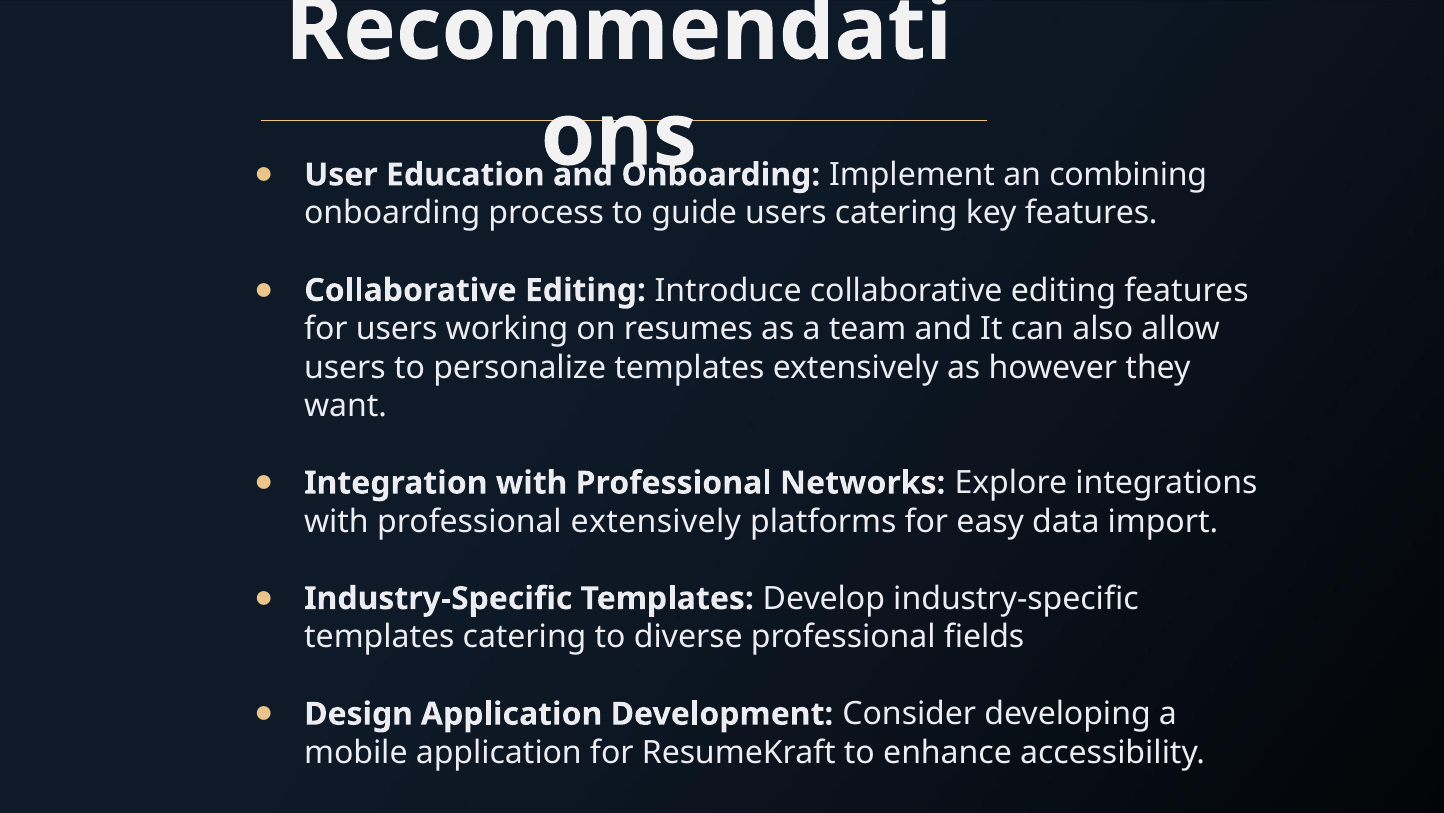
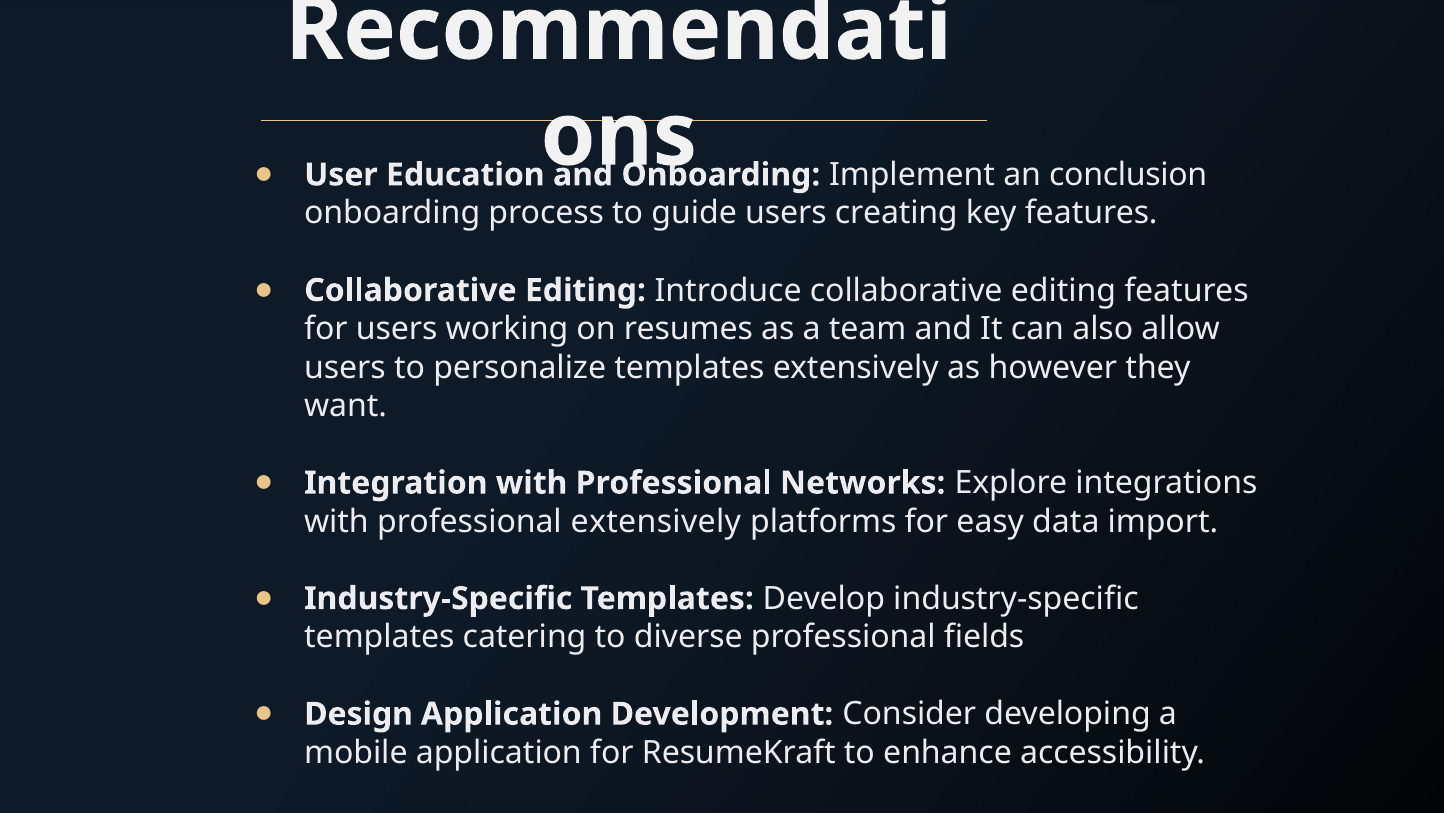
combining: combining -> conclusion
users catering: catering -> creating
